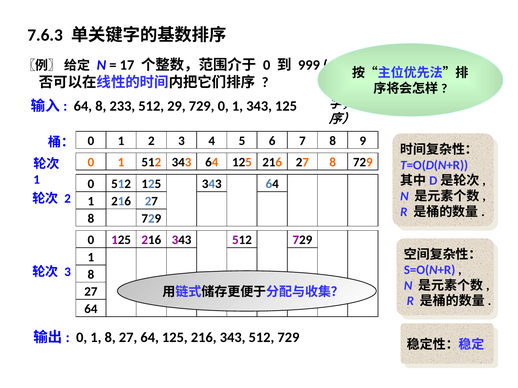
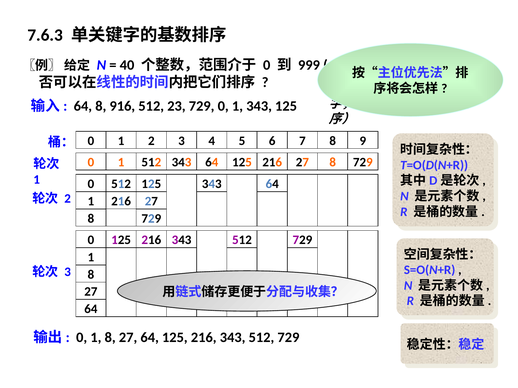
17: 17 -> 40
233: 233 -> 916
29: 29 -> 23
